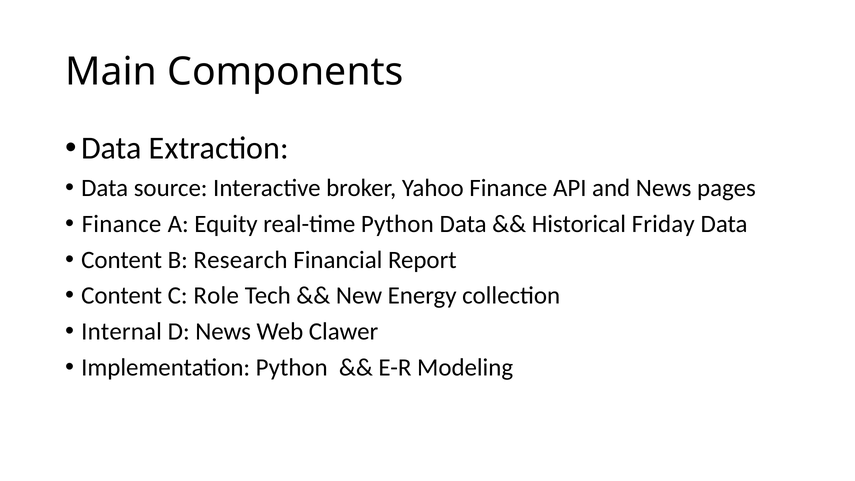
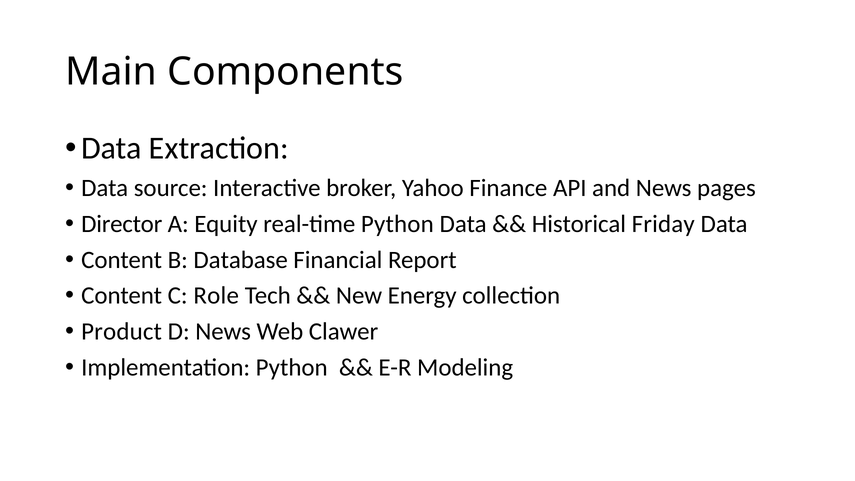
Finance at (122, 224): Finance -> Director
Research: Research -> Database
Internal: Internal -> Product
